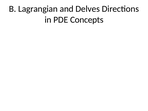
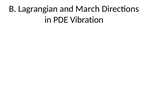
Delves: Delves -> March
Concepts: Concepts -> Vibration
